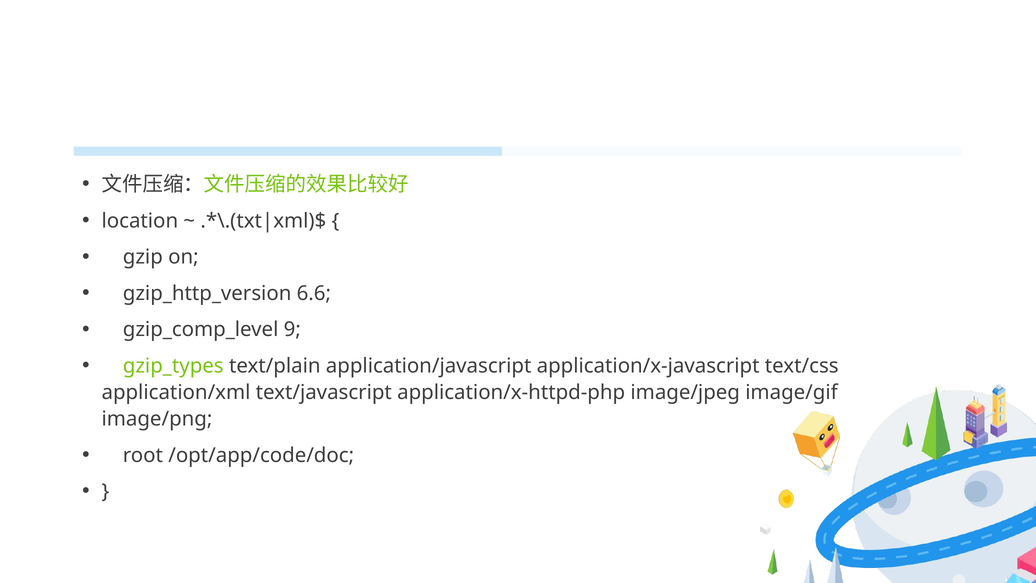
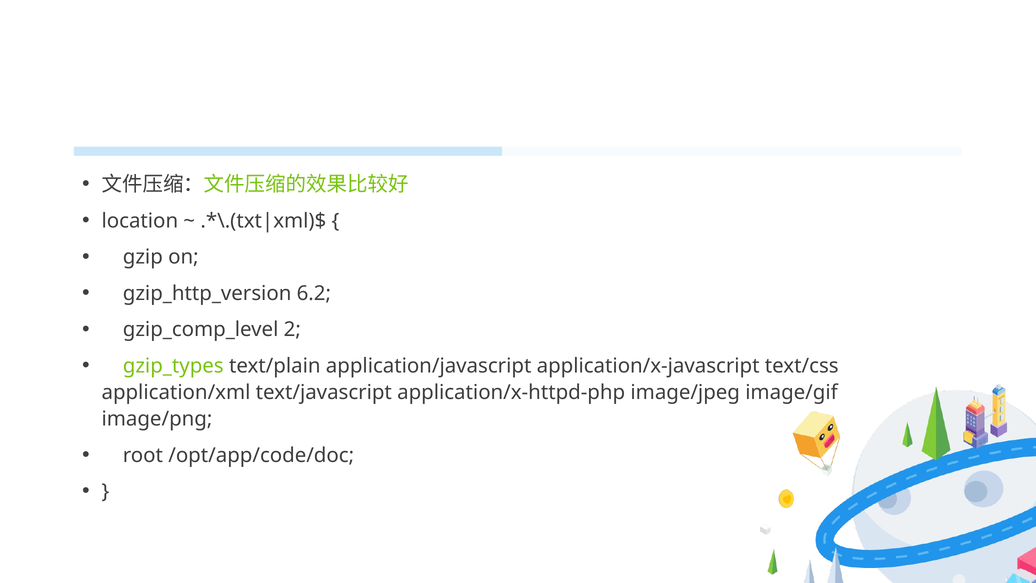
6.6: 6.6 -> 6.2
9: 9 -> 2
